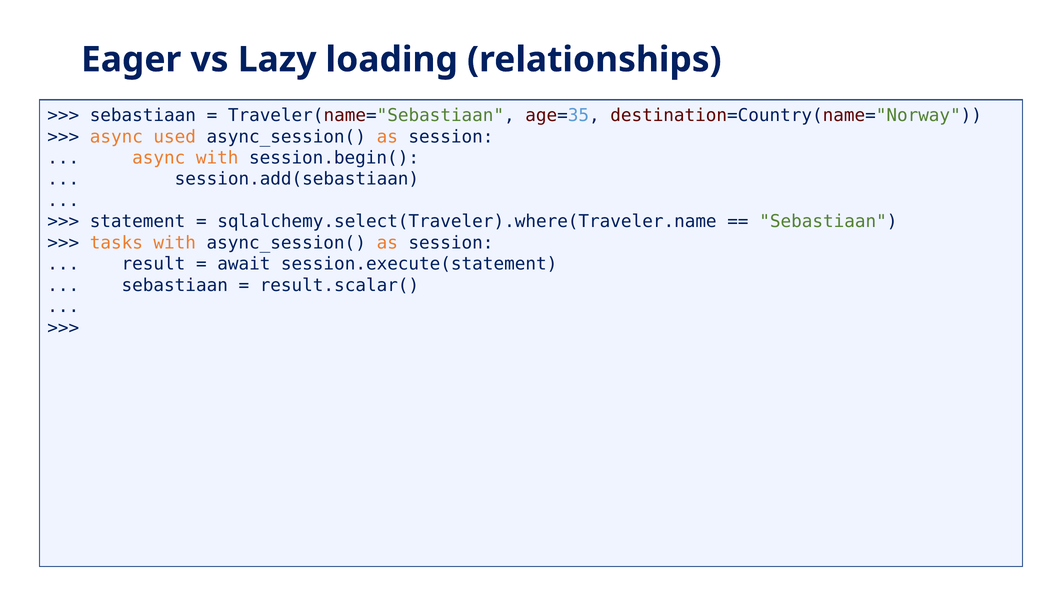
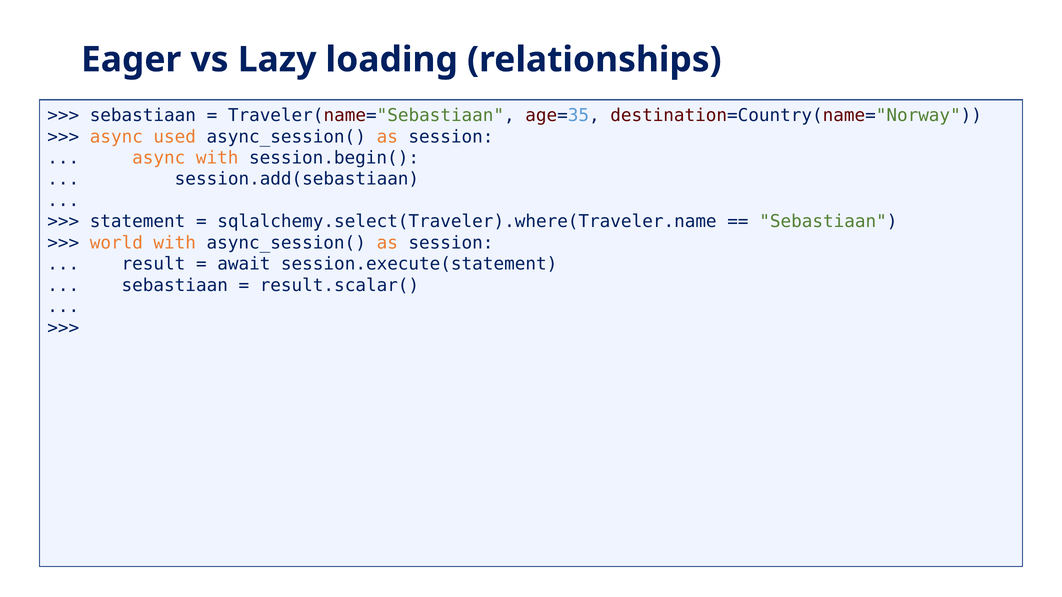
tasks: tasks -> world
